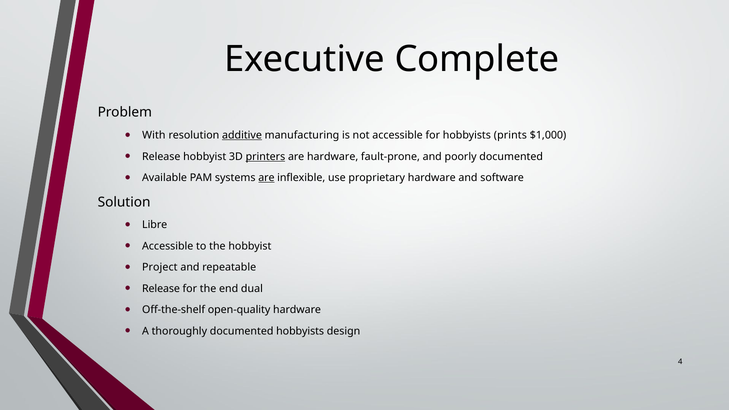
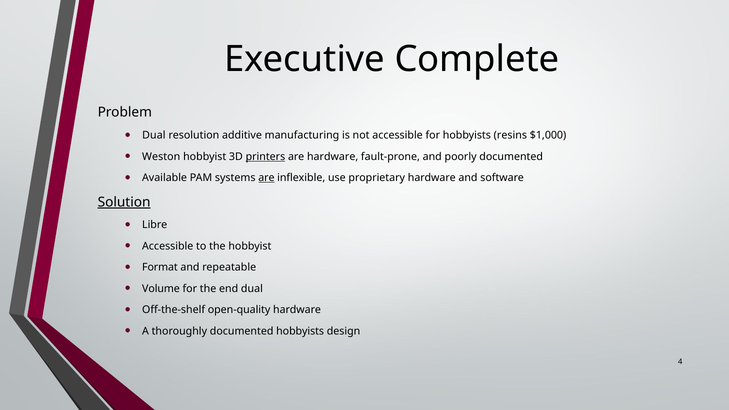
With at (154, 135): With -> Dual
additive underline: present -> none
prints: prints -> resins
Release at (161, 157): Release -> Weston
Solution underline: none -> present
Project: Project -> Format
Release at (161, 289): Release -> Volume
